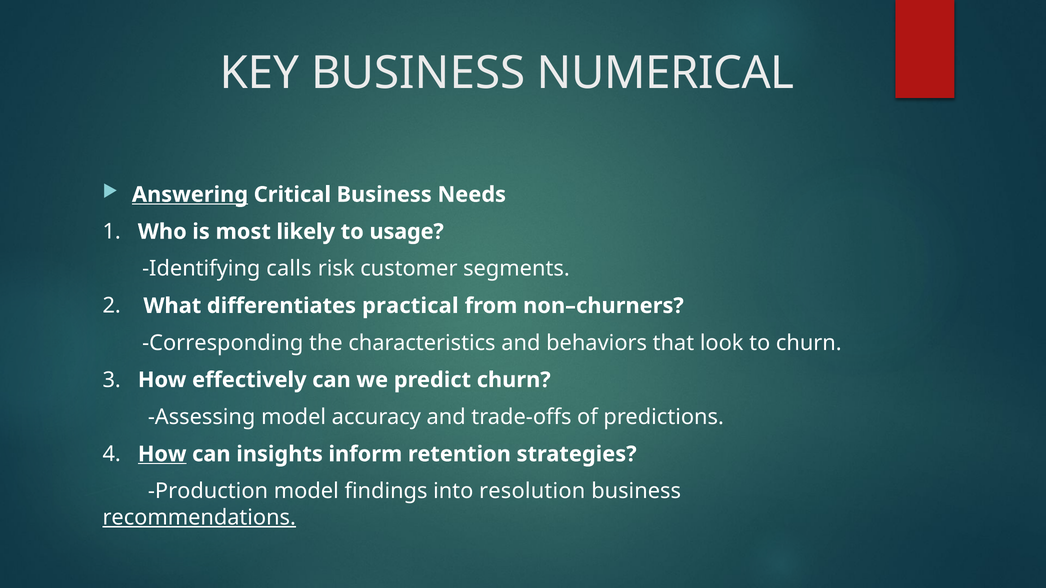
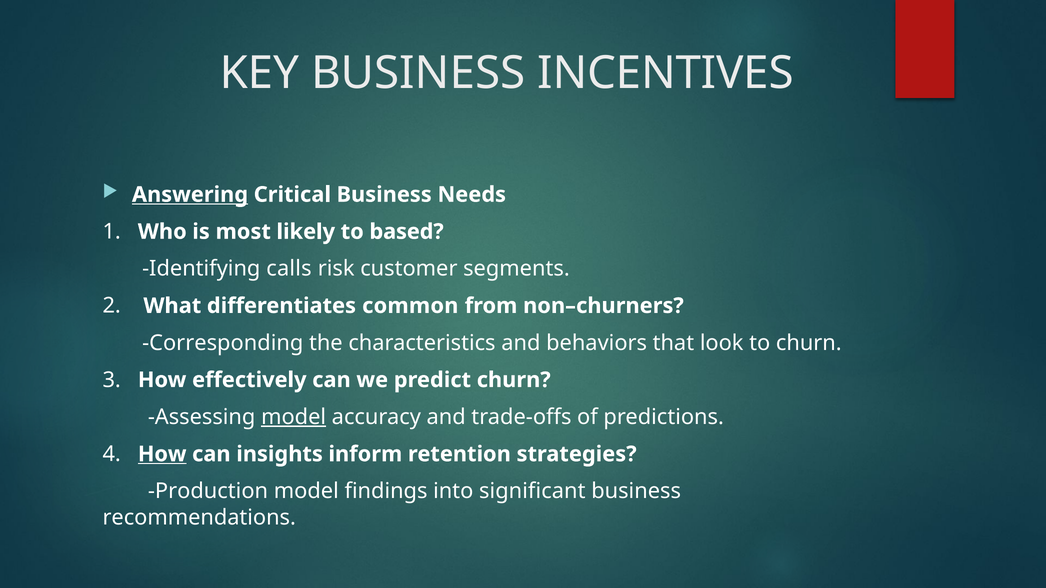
NUMERICAL: NUMERICAL -> INCENTIVES
usage: usage -> based
practical: practical -> common
model at (294, 417) underline: none -> present
resolution: resolution -> significant
recommendations underline: present -> none
